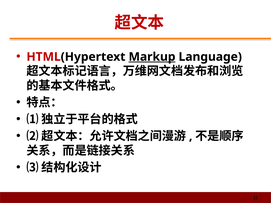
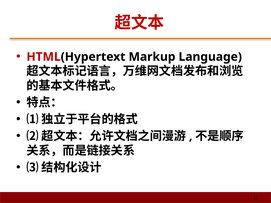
Markup underline: present -> none
